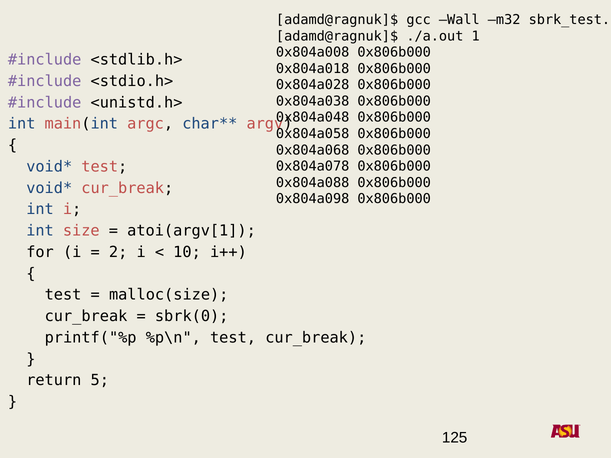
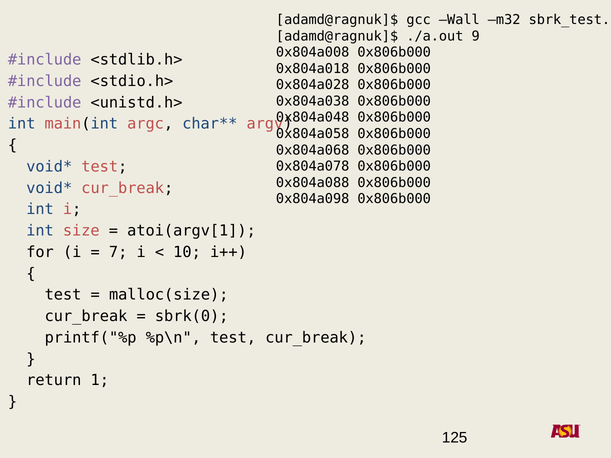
1: 1 -> 9
2: 2 -> 7
5: 5 -> 1
